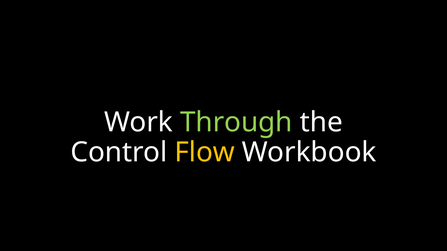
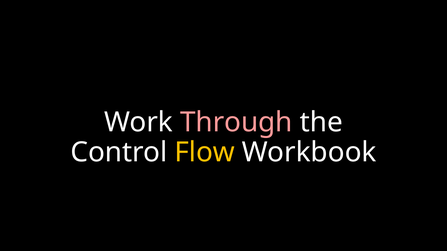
Through colour: light green -> pink
